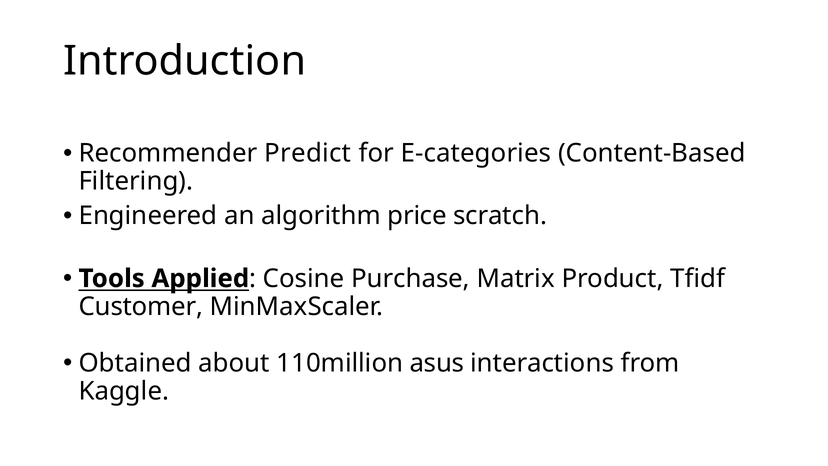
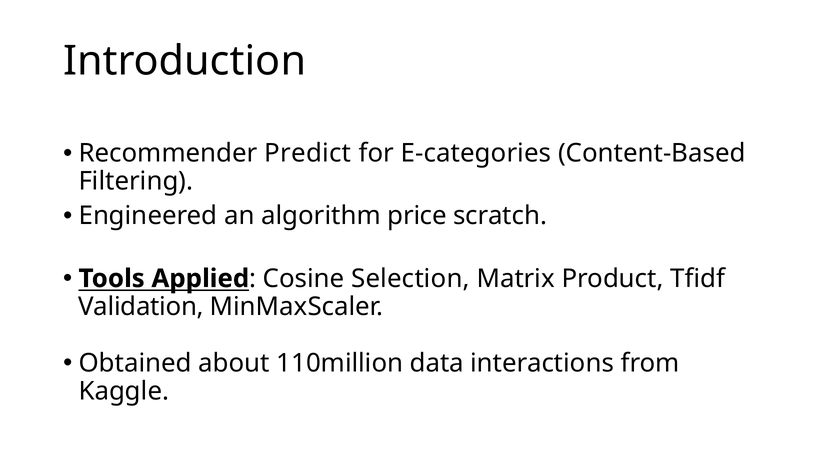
Purchase: Purchase -> Selection
Customer: Customer -> Validation
asus: asus -> data
